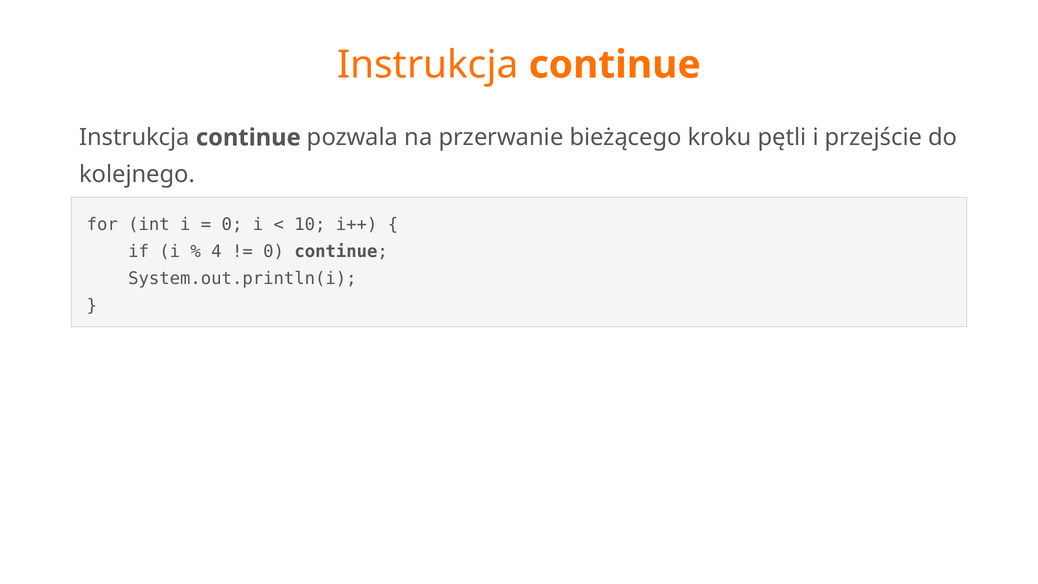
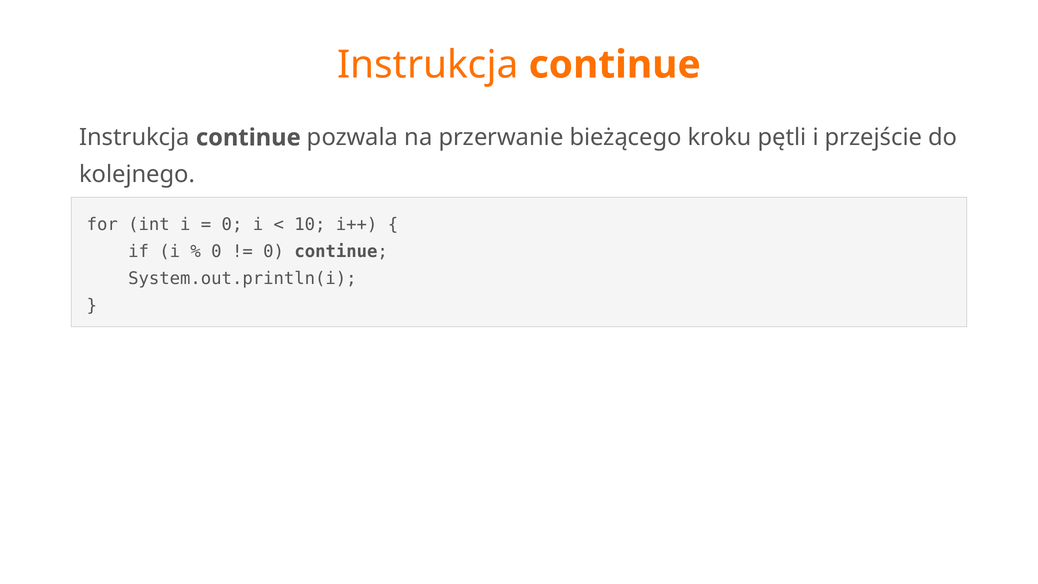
4 at (216, 251): 4 -> 0
